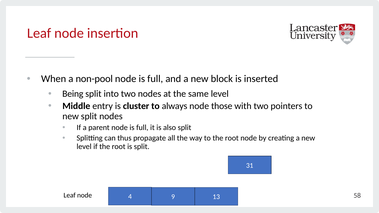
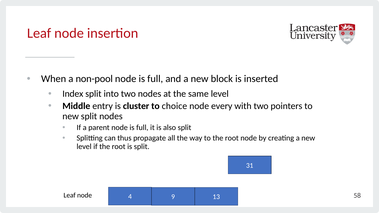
Being: Being -> Index
always: always -> choice
those: those -> every
